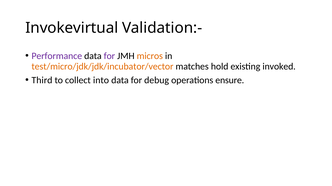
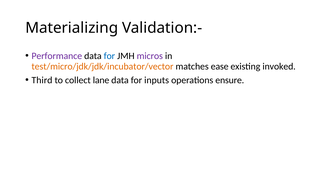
Invokevirtual: Invokevirtual -> Materializing
for at (109, 56) colour: purple -> blue
micros colour: orange -> purple
hold: hold -> ease
into: into -> lane
debug: debug -> inputs
